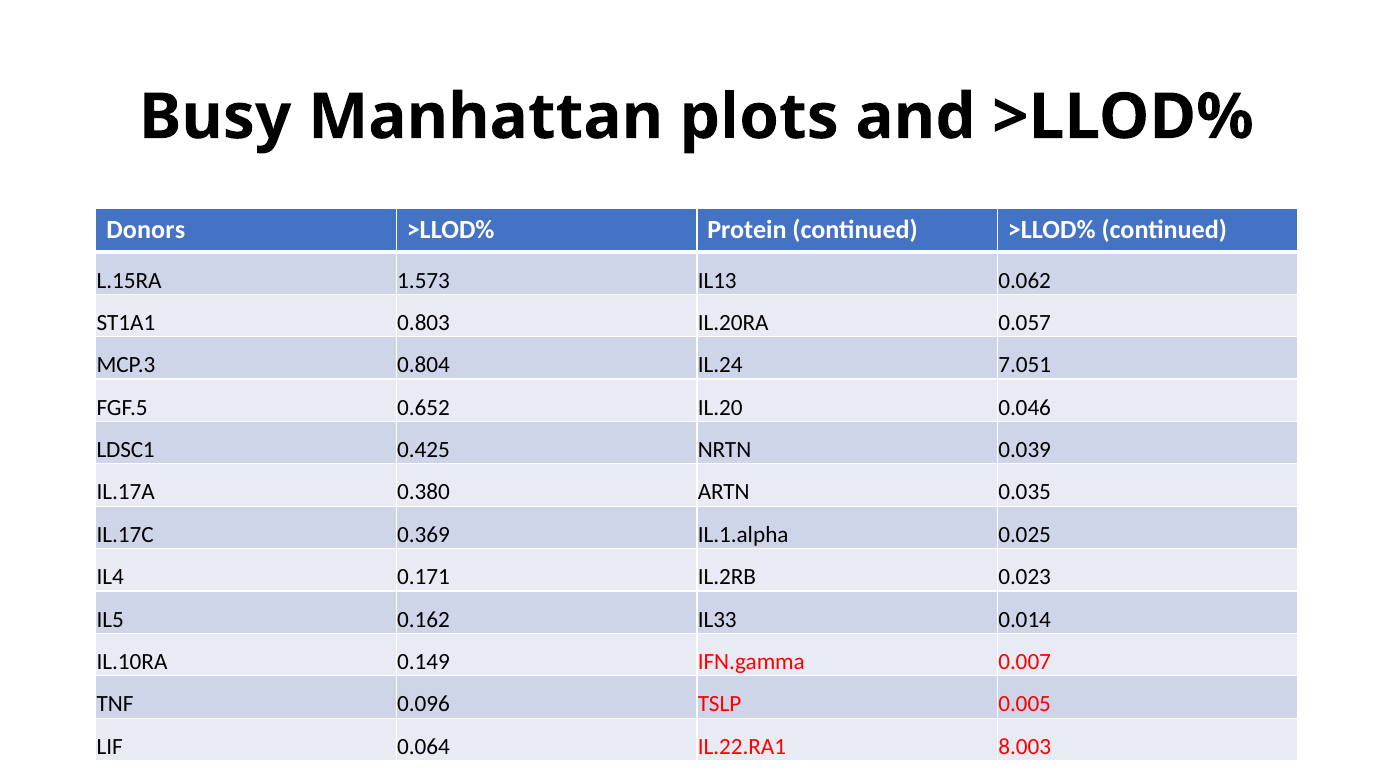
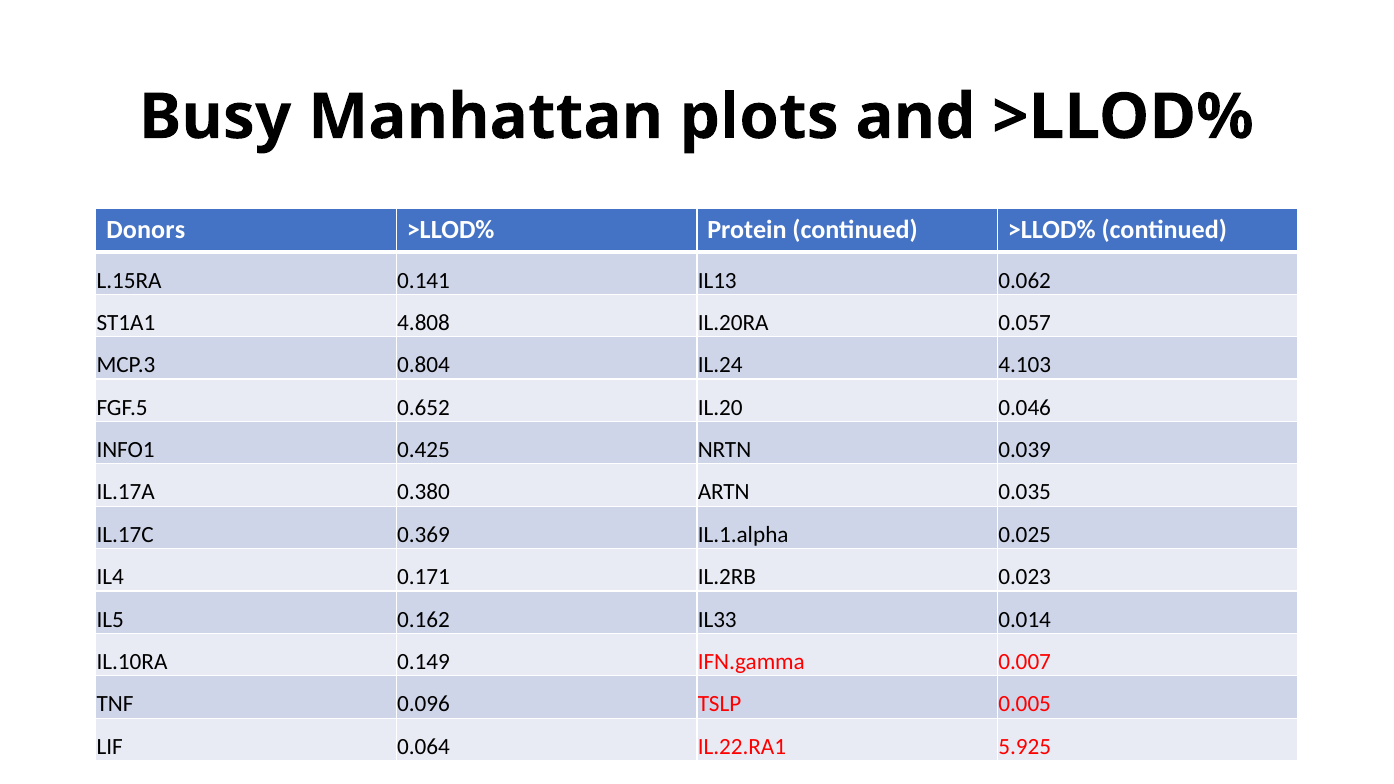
1.573: 1.573 -> 0.141
0.803: 0.803 -> 4.808
7.051: 7.051 -> 4.103
LDSC1: LDSC1 -> INFO1
8.003: 8.003 -> 5.925
